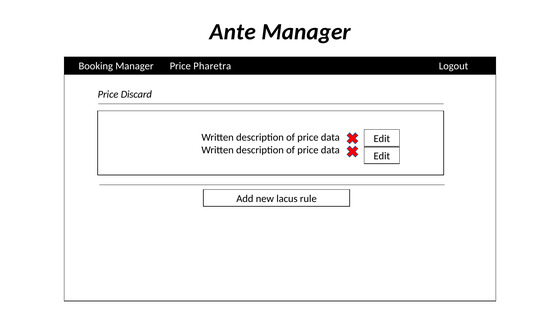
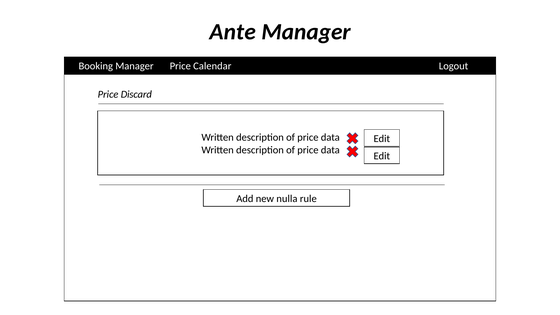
Pharetra: Pharetra -> Calendar
lacus: lacus -> nulla
